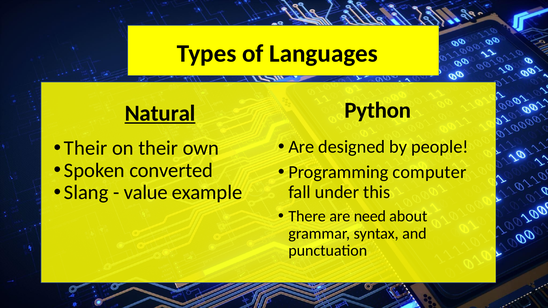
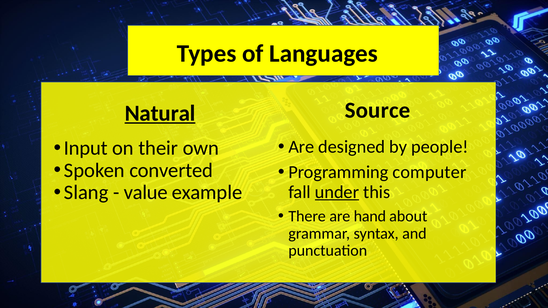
Python: Python -> Source
Their at (86, 148): Their -> Input
under underline: none -> present
need: need -> hand
